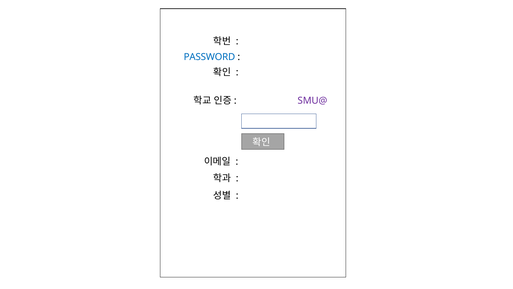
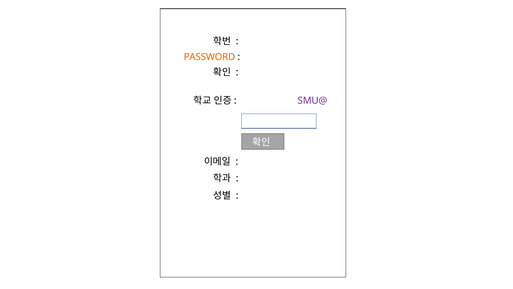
PASSWORD colour: blue -> orange
